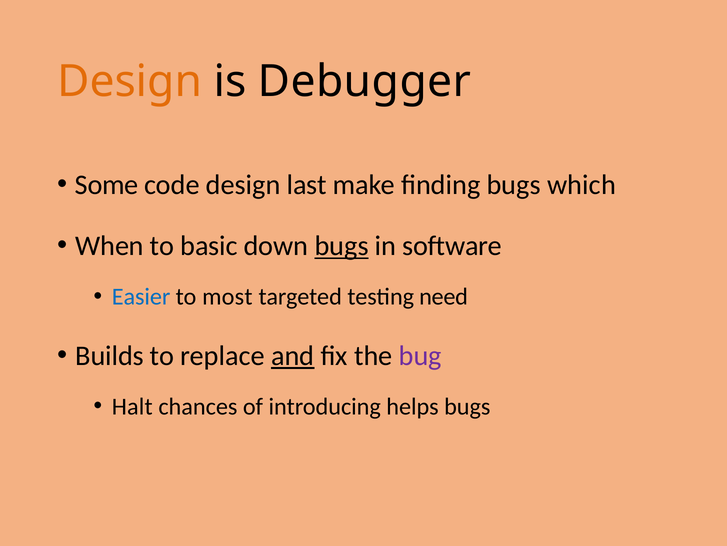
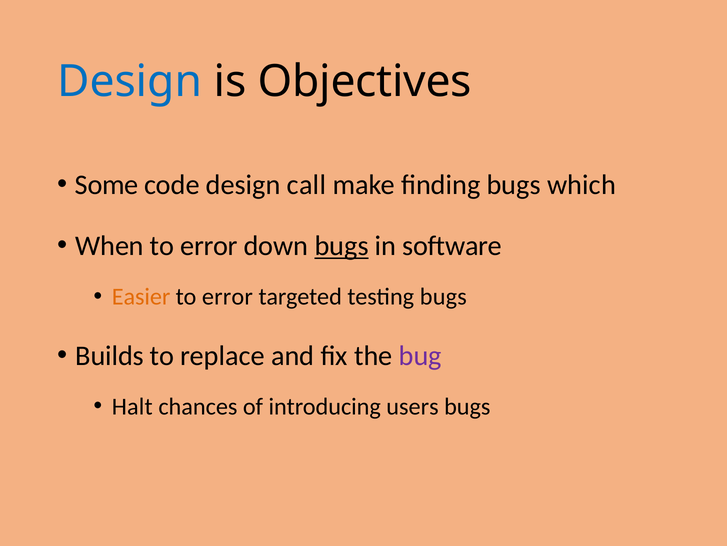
Design at (130, 81) colour: orange -> blue
Debugger: Debugger -> Objectives
last: last -> call
basic at (209, 246): basic -> error
Easier colour: blue -> orange
most at (227, 297): most -> error
testing need: need -> bugs
and underline: present -> none
helps: helps -> users
